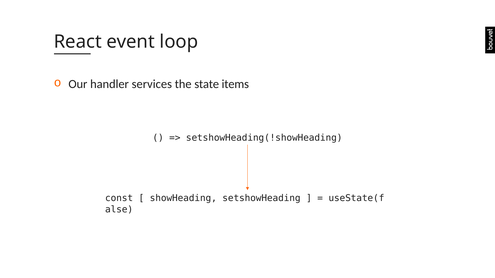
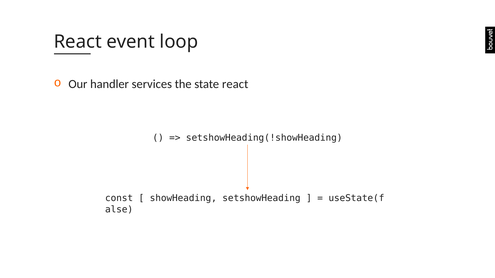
state items: items -> react
